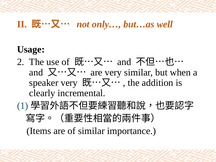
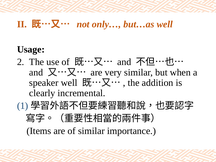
speaker very: very -> well
